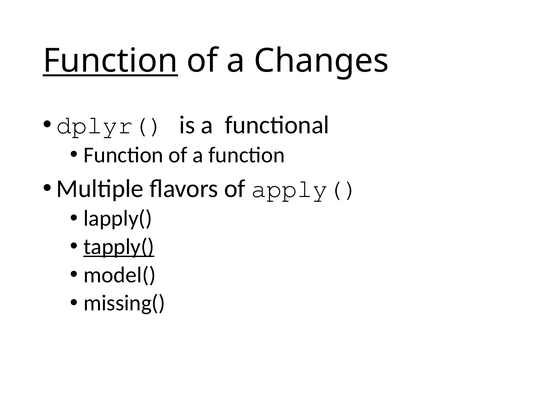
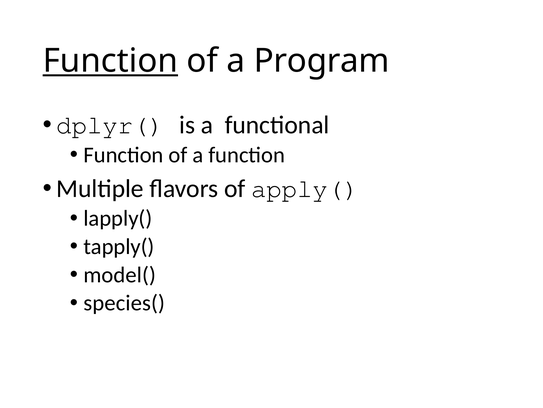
Changes: Changes -> Program
tapply( underline: present -> none
missing(: missing( -> species(
